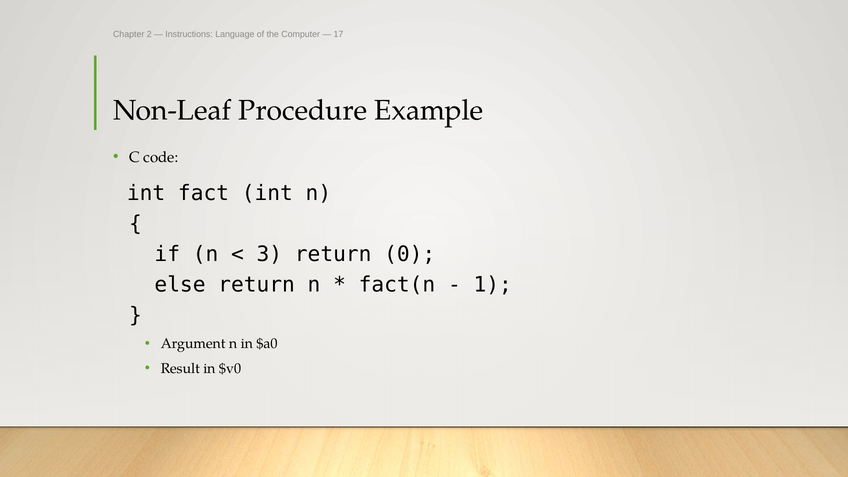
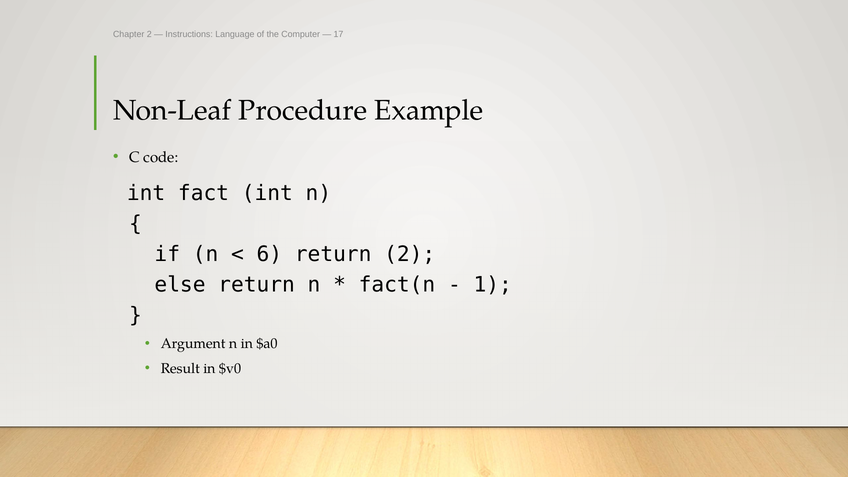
3: 3 -> 6
return 0: 0 -> 2
